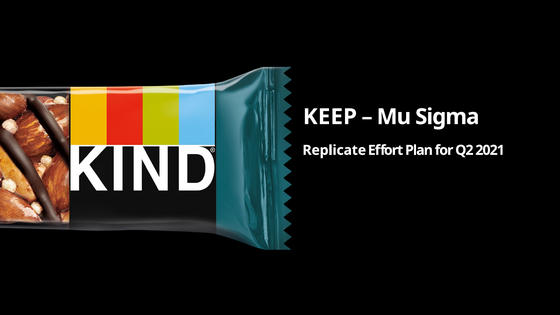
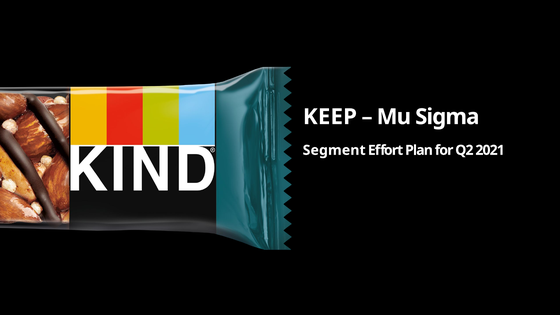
Replicate: Replicate -> Segment
